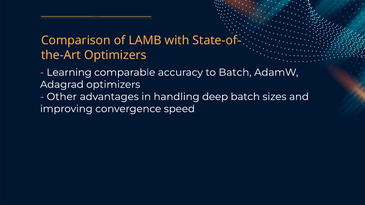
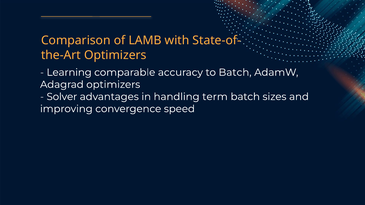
Other: Other -> Solver
deep: deep -> term
